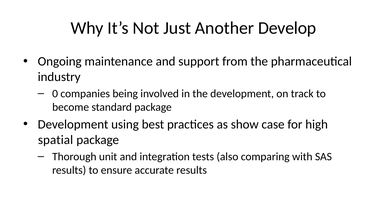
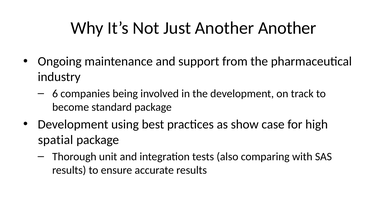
Another Develop: Develop -> Another
0: 0 -> 6
